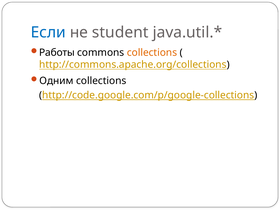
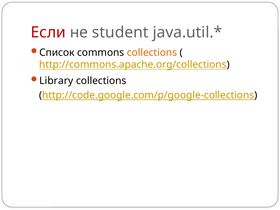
Если colour: blue -> red
Работы: Работы -> Список
Одним: Одним -> Library
